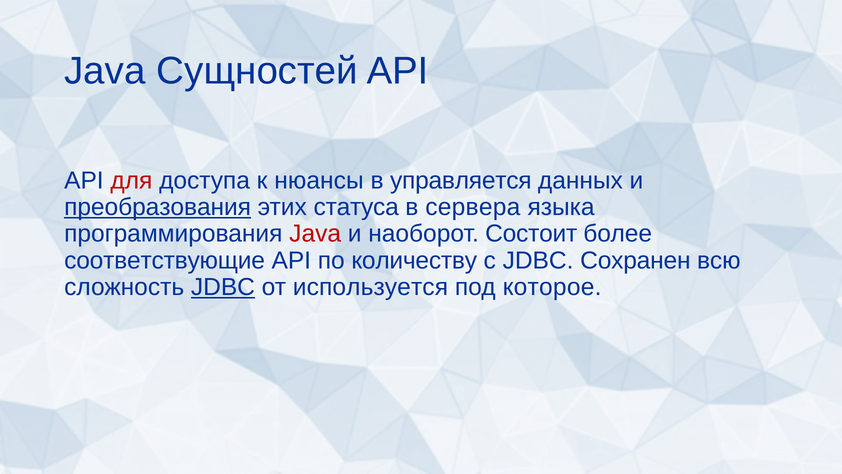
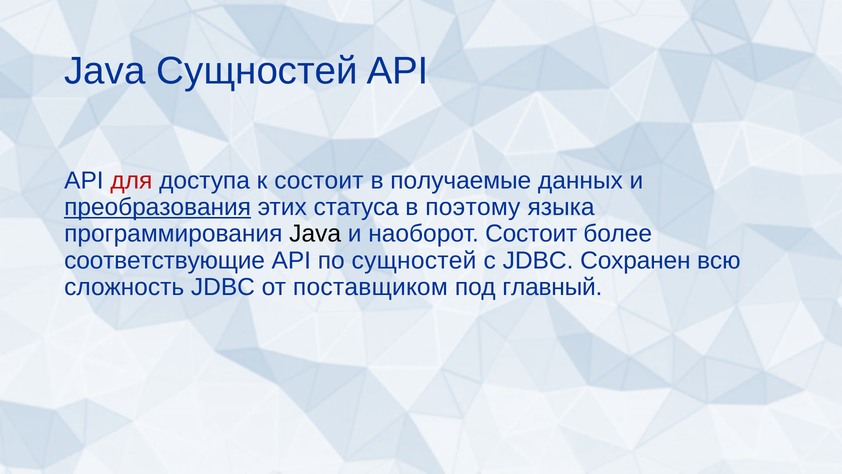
к нюансы: нюансы -> состоит
управляется: управляется -> получаемые
сервера: сервера -> поэтому
Java at (315, 234) colour: red -> black
по количеству: количеству -> сущностей
JDBC at (223, 287) underline: present -> none
используется: используется -> поставщиком
которое: которое -> главный
